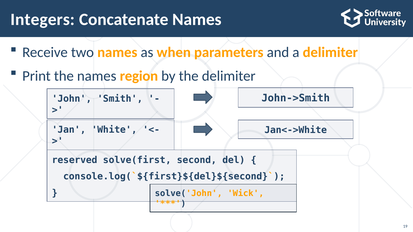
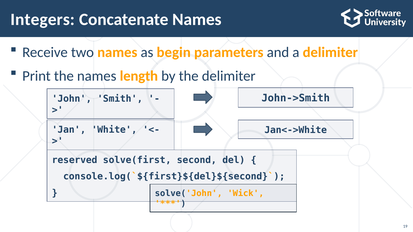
when: when -> begin
region: region -> length
